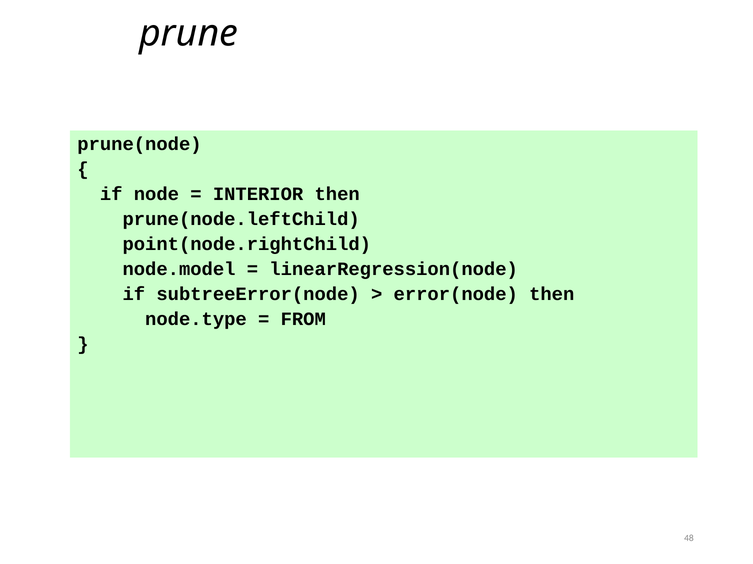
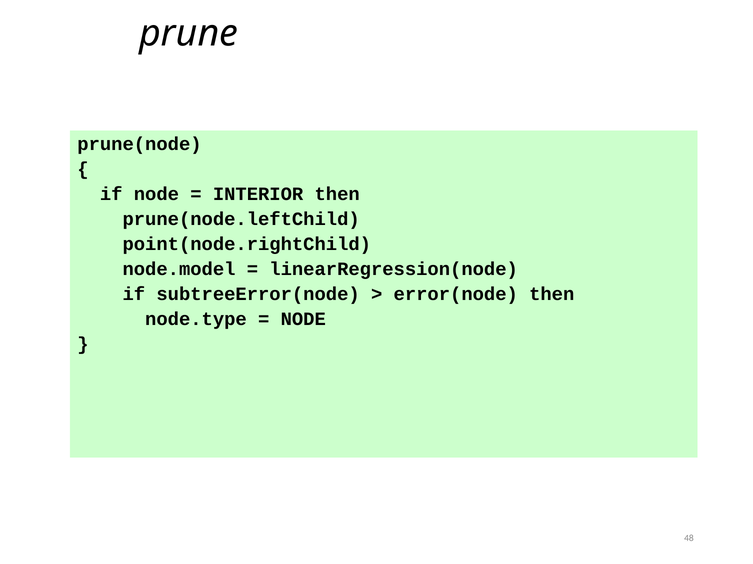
FROM at (303, 320): FROM -> NODE
